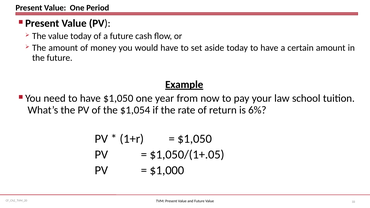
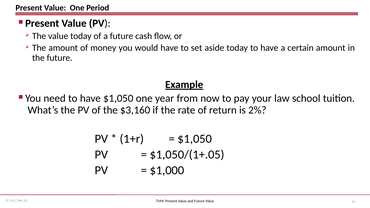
$1,054: $1,054 -> $3,160
6%: 6% -> 2%
